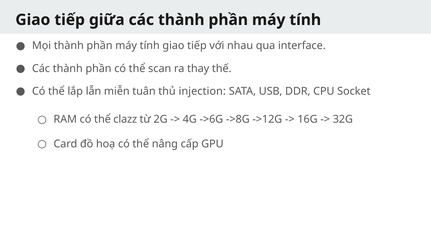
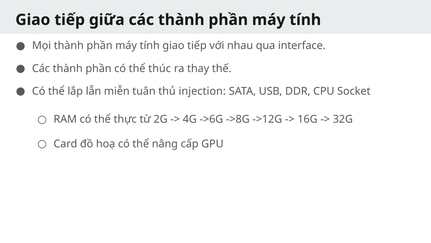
scan: scan -> thúc
clazz: clazz -> thực
